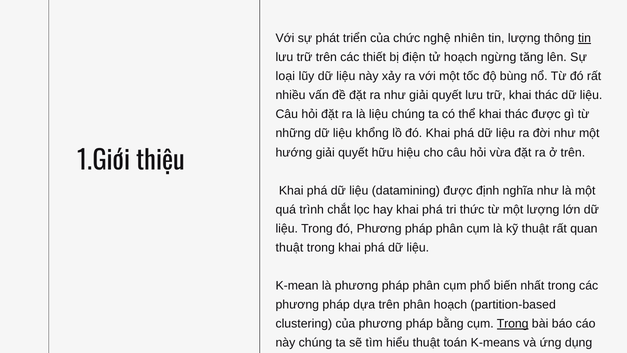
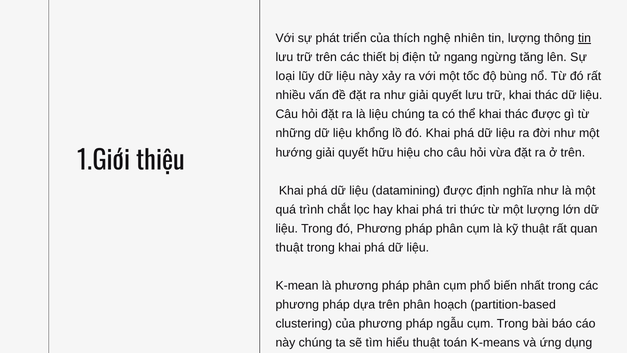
chức: chức -> thích
tử hoạch: hoạch -> ngang
bằng: bằng -> ngẫu
Trong at (513, 323) underline: present -> none
